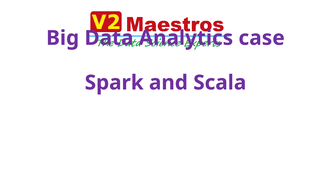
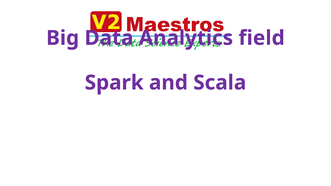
case: case -> field
